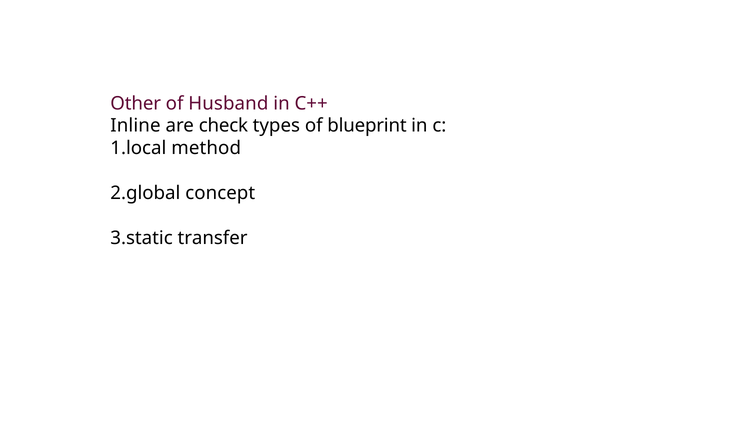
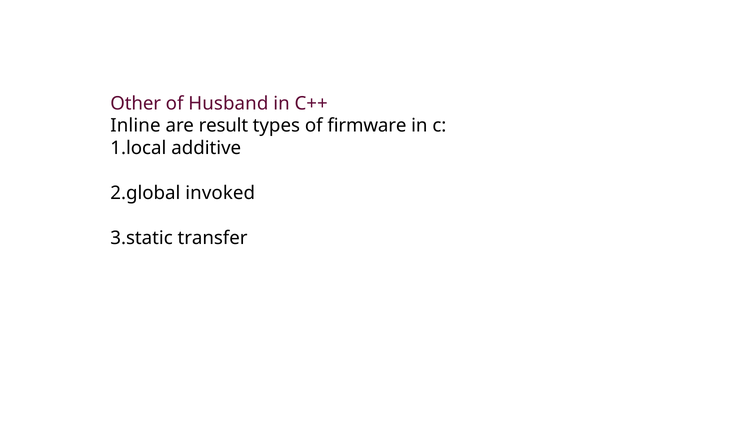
check: check -> result
blueprint: blueprint -> firmware
method: method -> additive
concept: concept -> invoked
